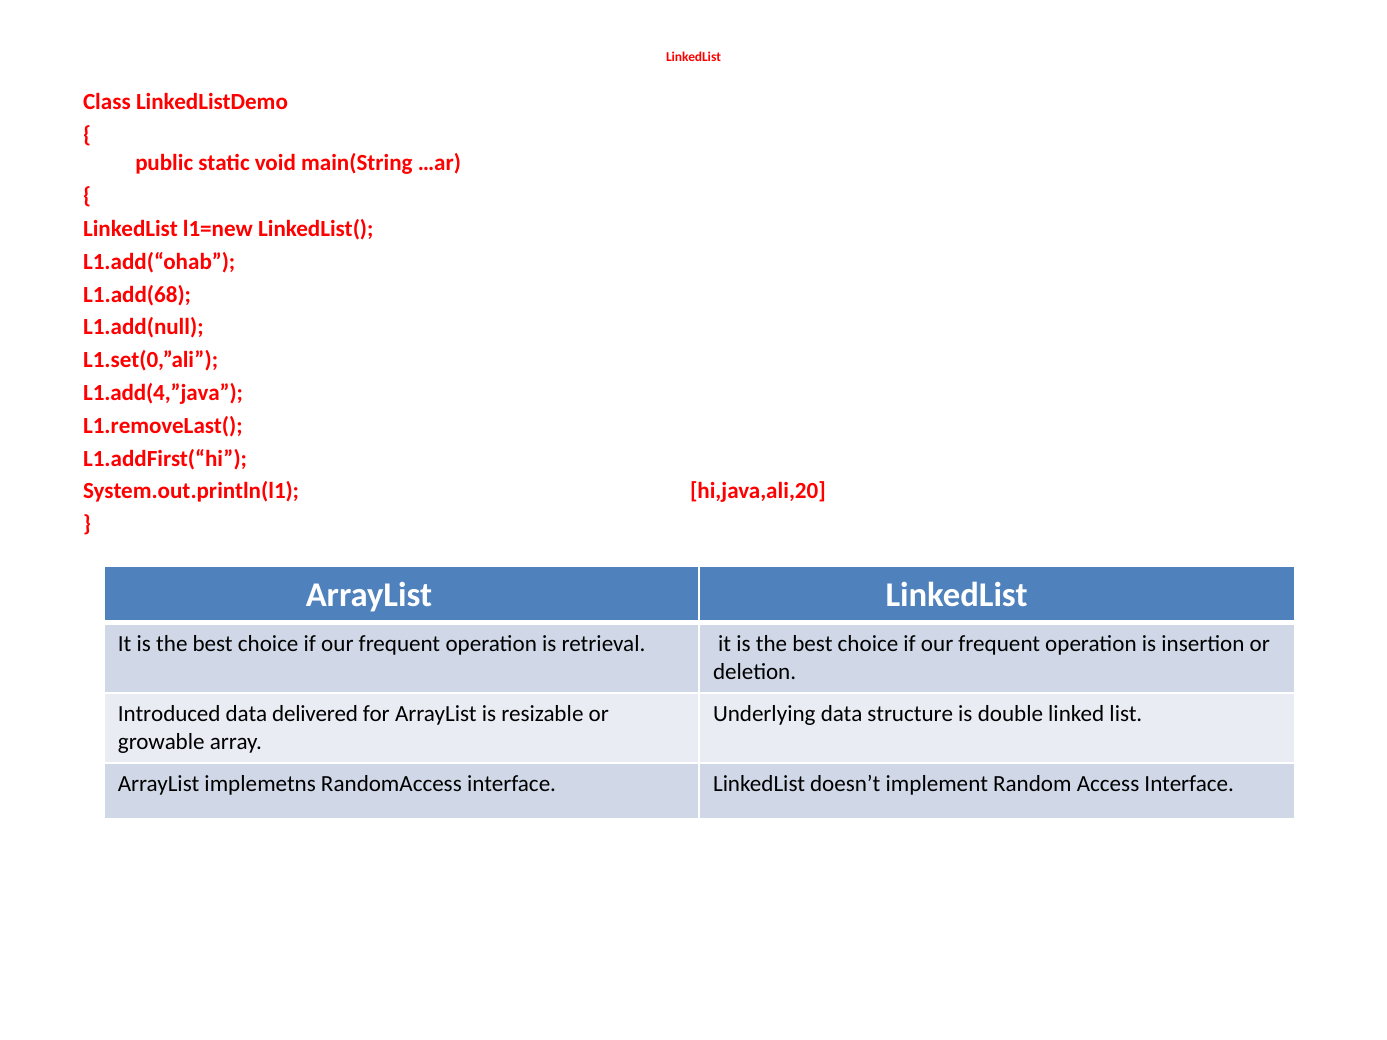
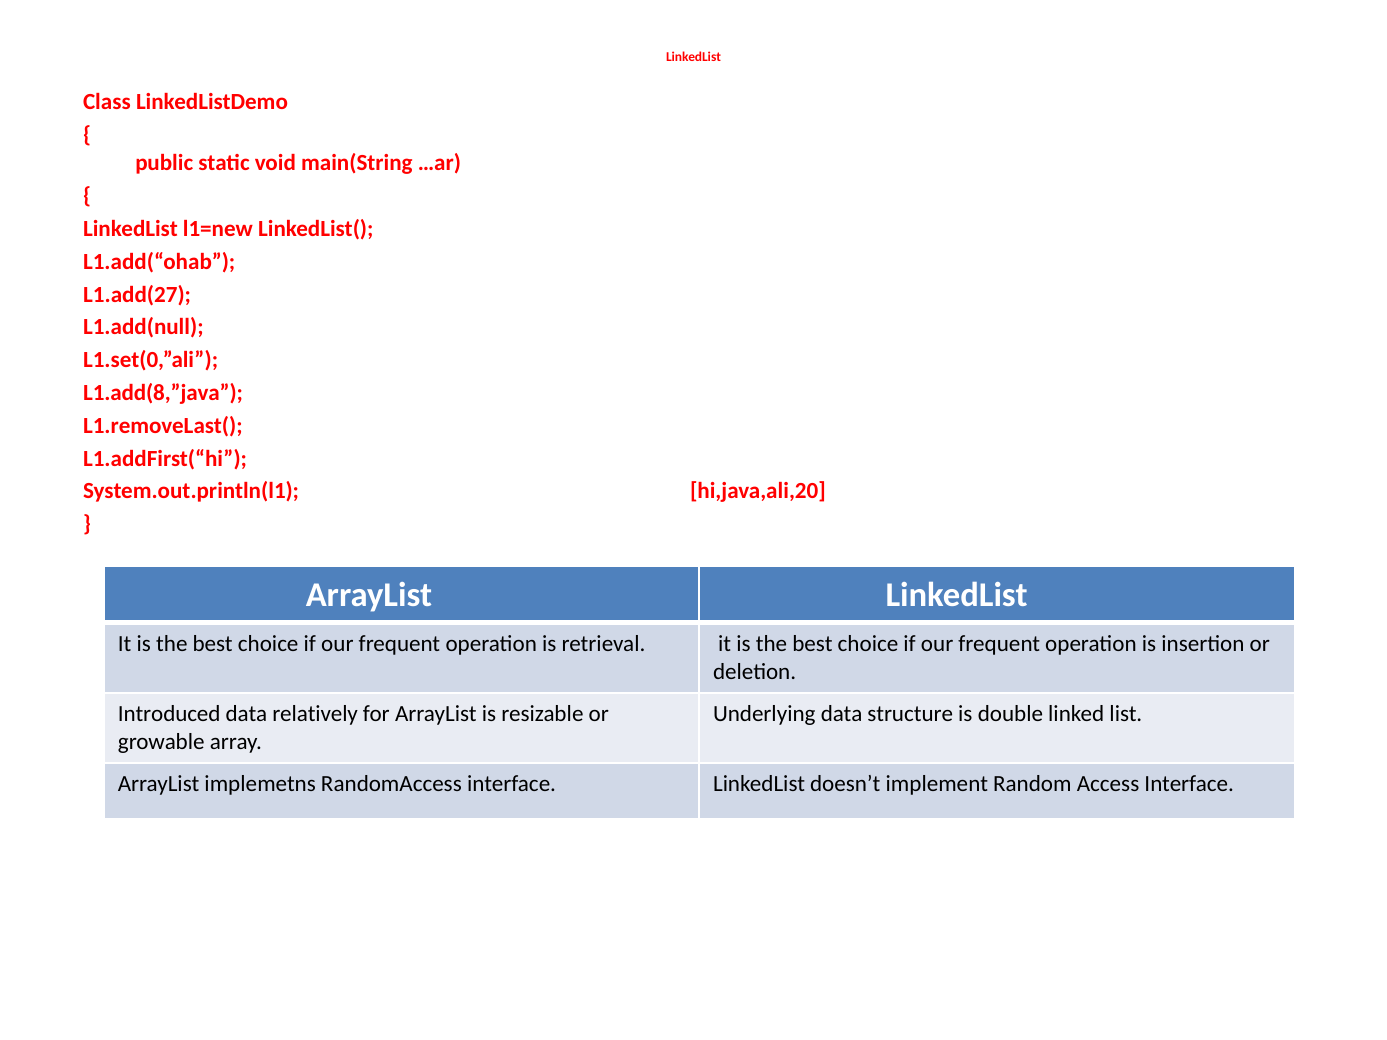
L1.add(68: L1.add(68 -> L1.add(27
L1.add(4,”java: L1.add(4,”java -> L1.add(8,”java
delivered: delivered -> relatively
